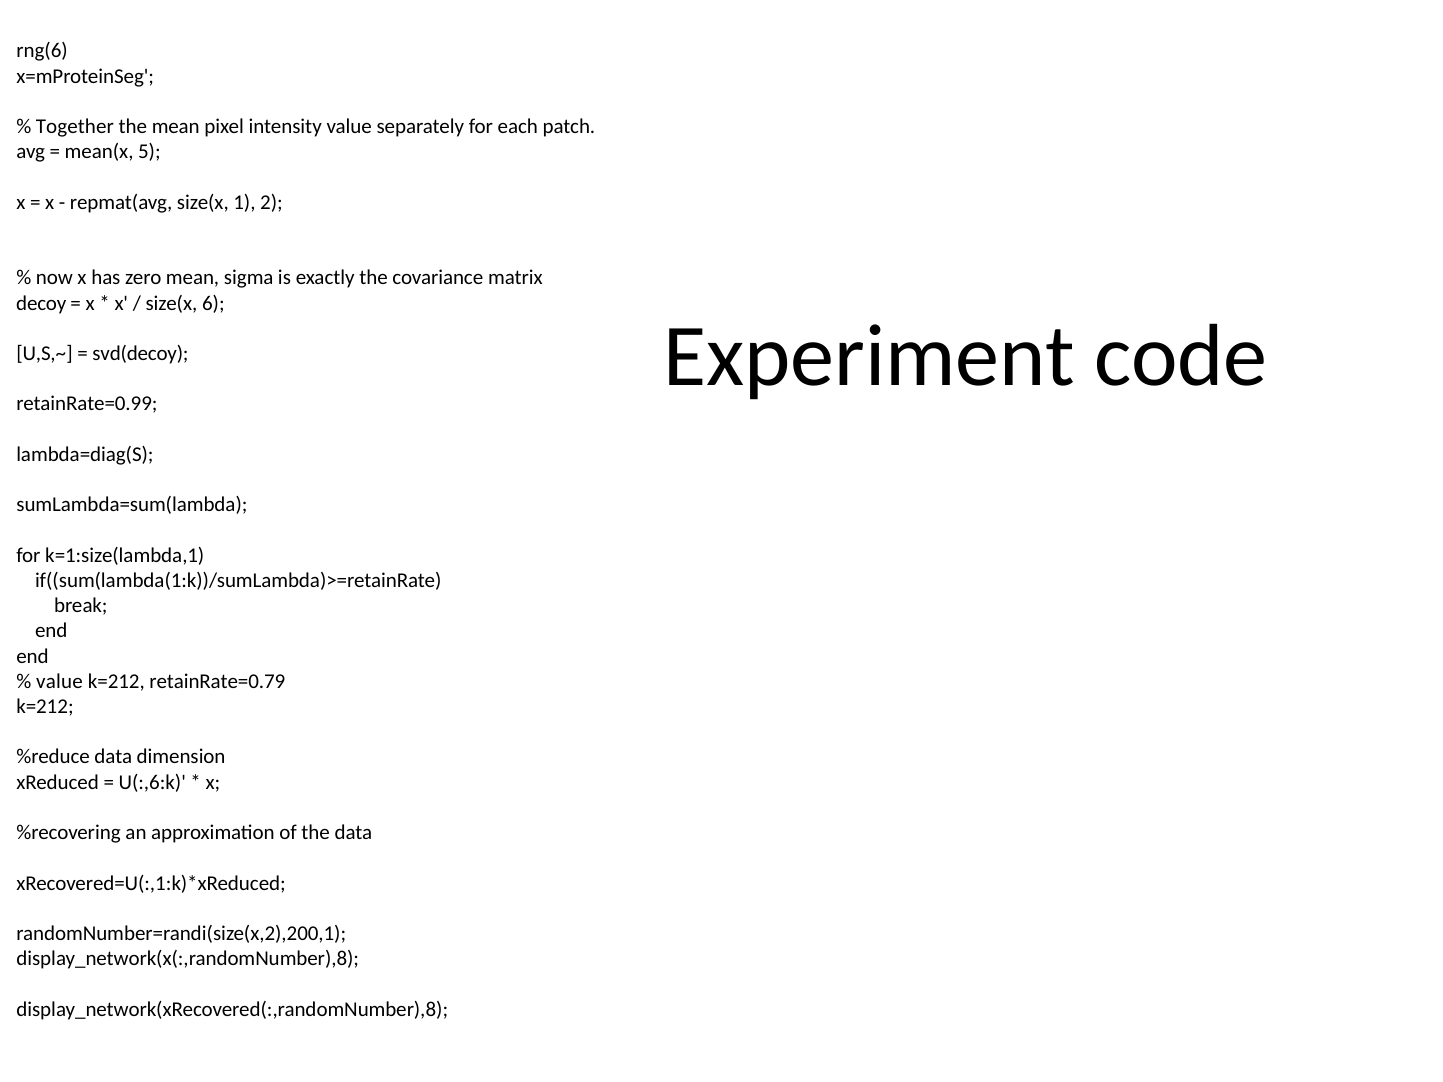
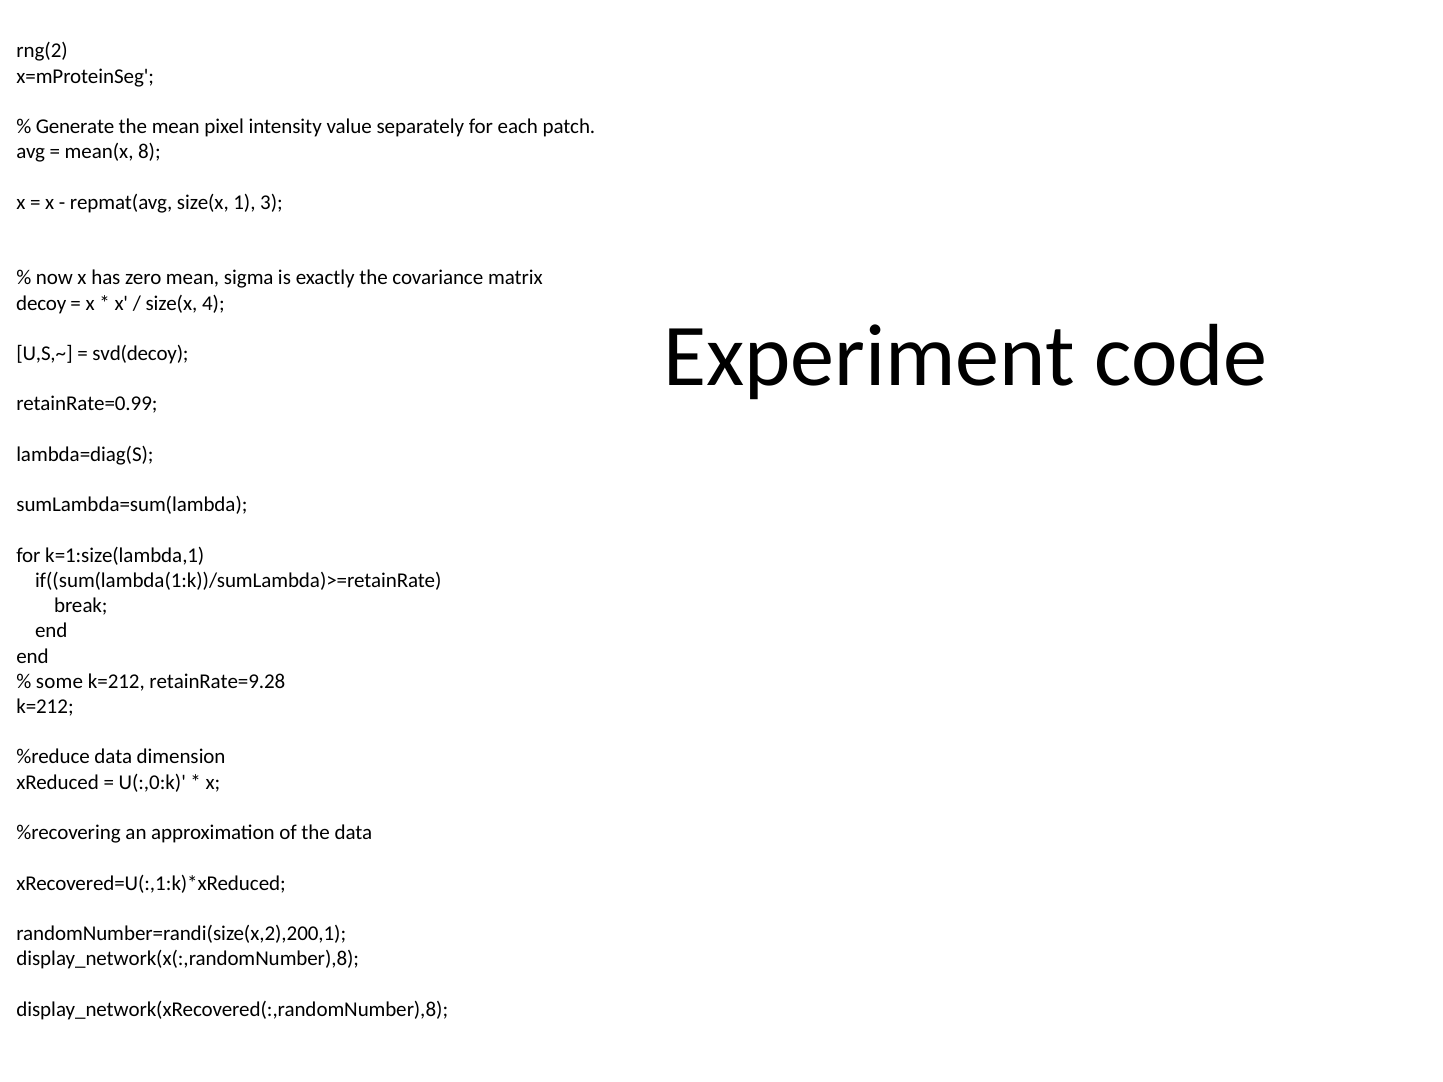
rng(6: rng(6 -> rng(2
Together: Together -> Generate
5: 5 -> 8
2: 2 -> 3
6: 6 -> 4
value at (60, 681): value -> some
retainRate=0.79: retainRate=0.79 -> retainRate=9.28
U(:,6:k: U(:,6:k -> U(:,0:k
